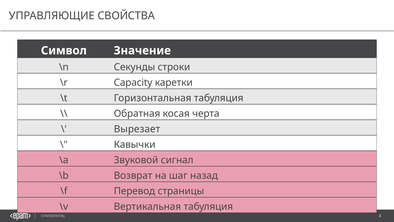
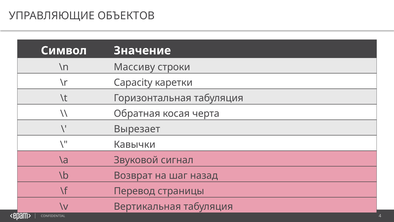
СВОЙСТВА: СВОЙСТВА -> ОБЪЕКТОВ
Секунды: Секунды -> Массиву
